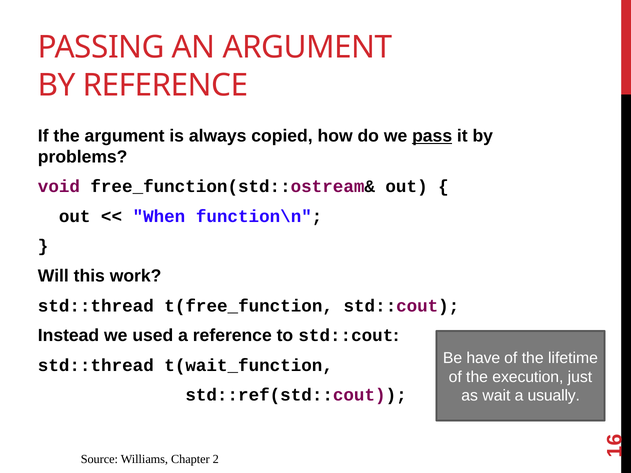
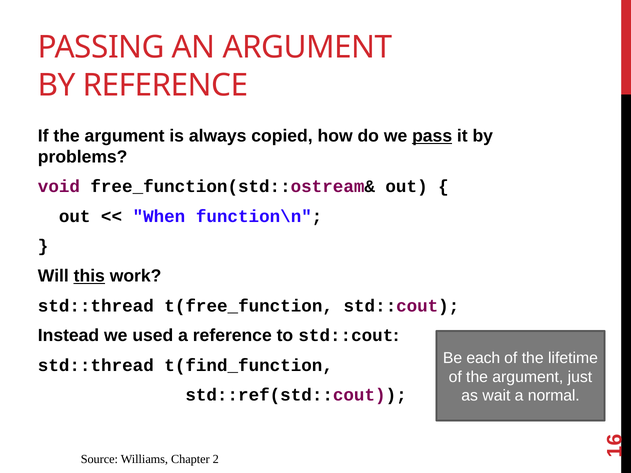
this underline: none -> present
have: have -> each
t(wait_function: t(wait_function -> t(find_function
of the execution: execution -> argument
usually: usually -> normal
